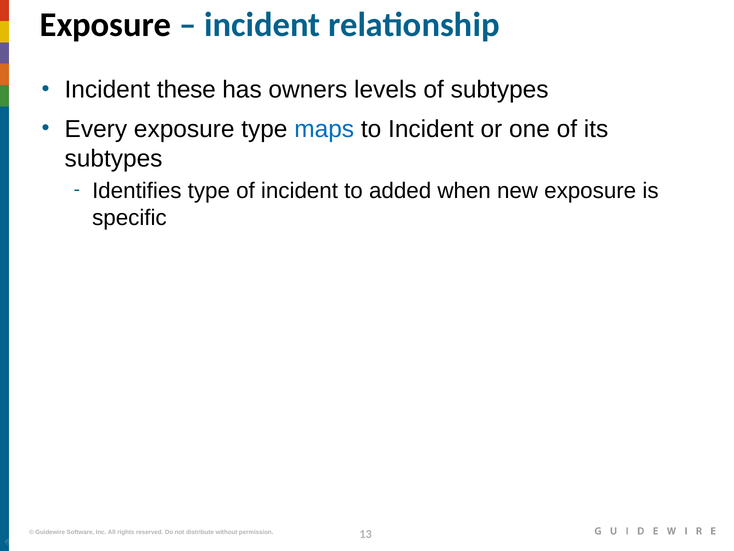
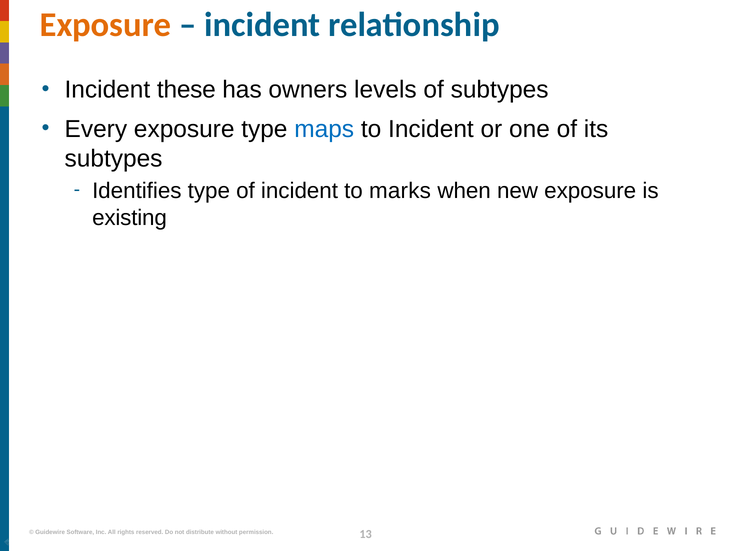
Exposure at (106, 25) colour: black -> orange
added: added -> marks
specific: specific -> existing
